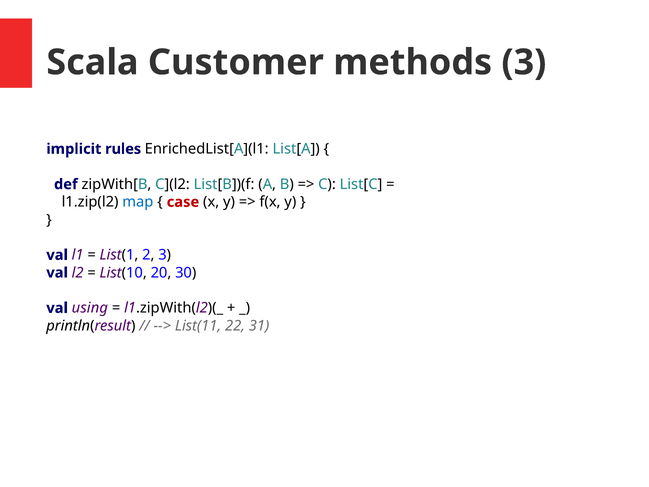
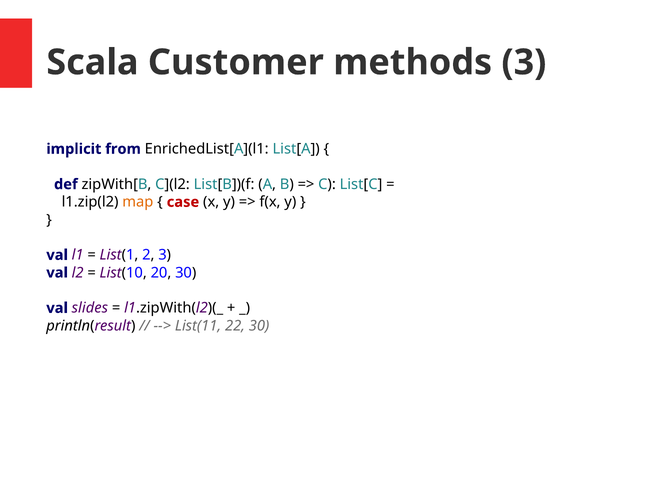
rules: rules -> from
map colour: blue -> orange
using: using -> slides
22 31: 31 -> 30
